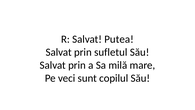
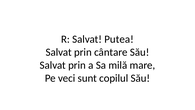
sufletul: sufletul -> cântare
